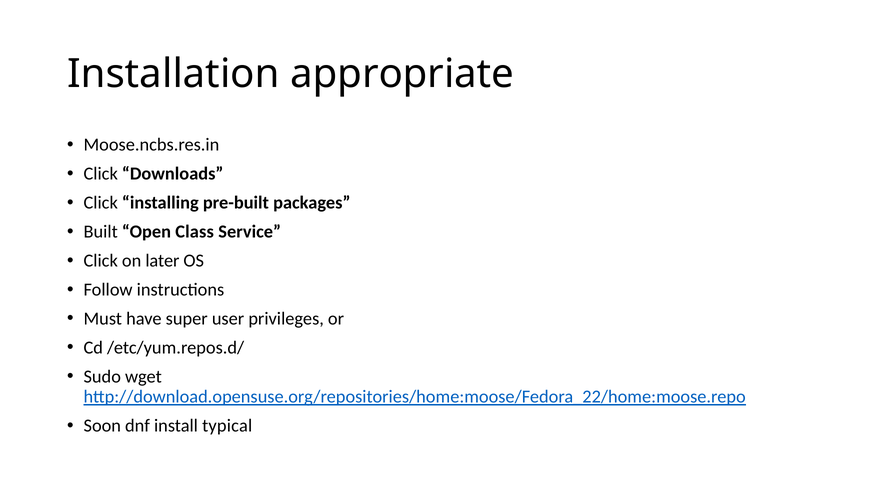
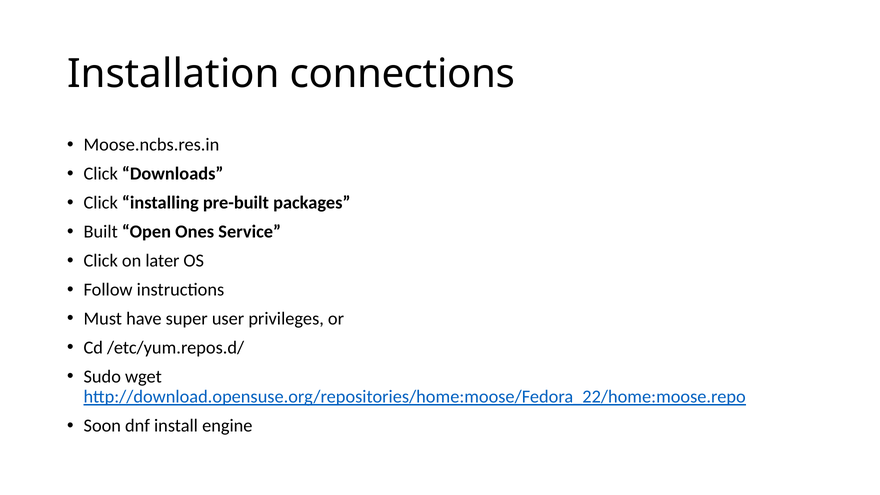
appropriate: appropriate -> connections
Class: Class -> Ones
typical: typical -> engine
